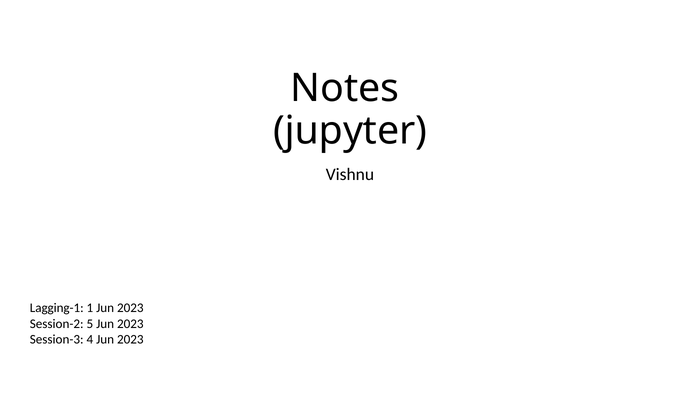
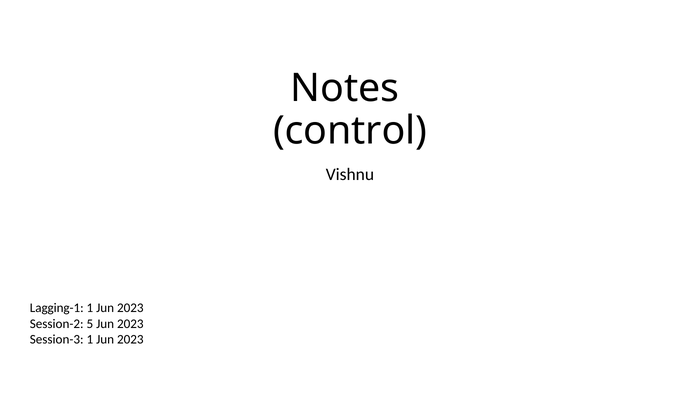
jupyter: jupyter -> control
Session-3 4: 4 -> 1
